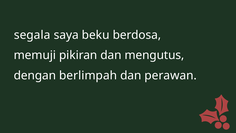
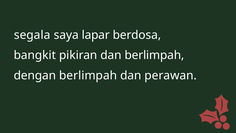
beku: beku -> lapar
memuji: memuji -> bangkit
dan mengutus: mengutus -> berlimpah
